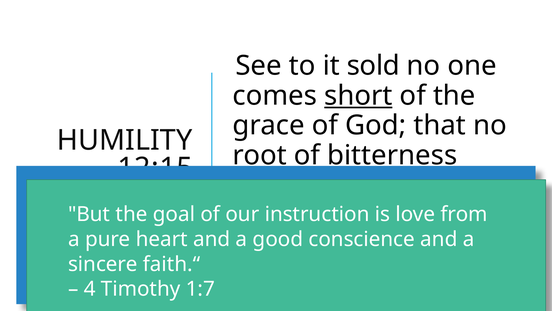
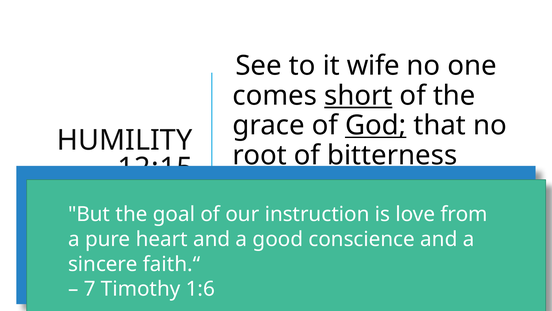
sold: sold -> wife
God underline: none -> present
4: 4 -> 7
1:7: 1:7 -> 1:6
